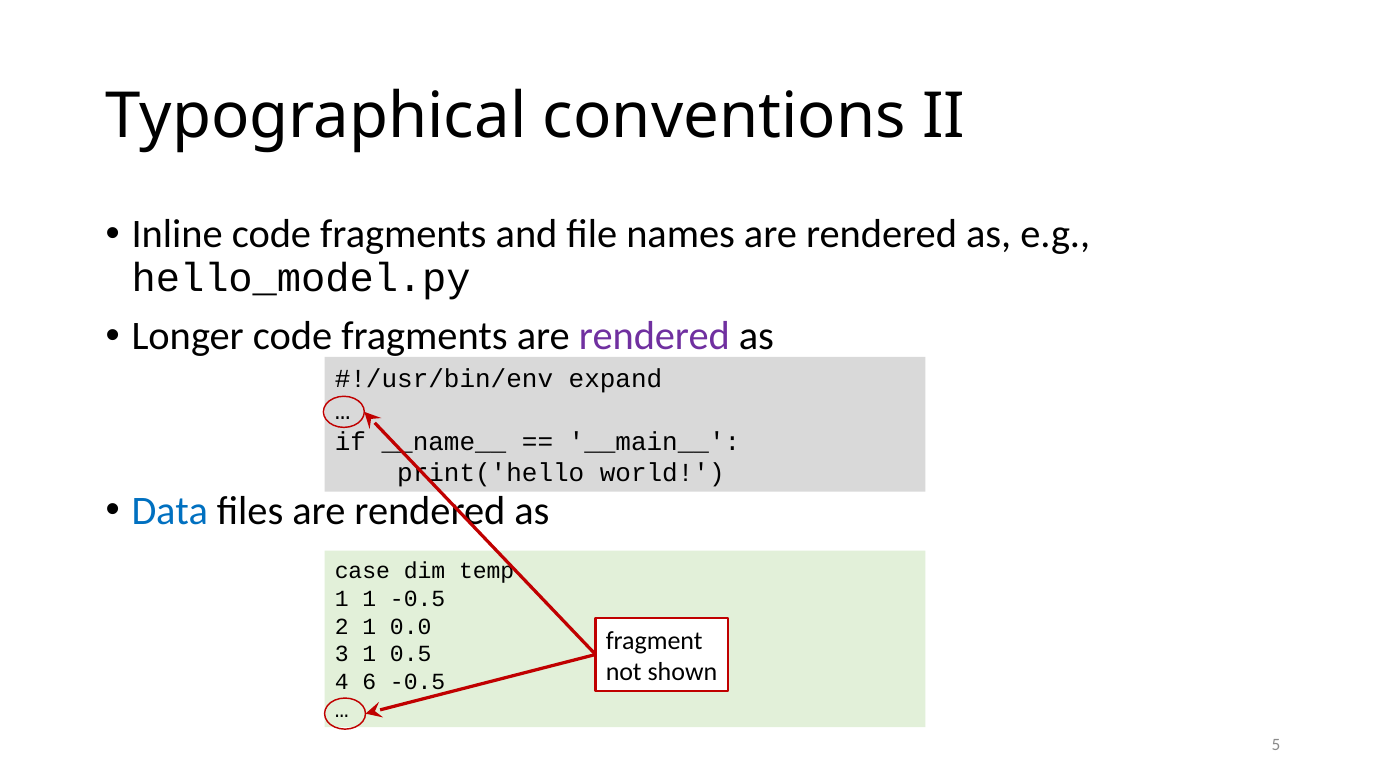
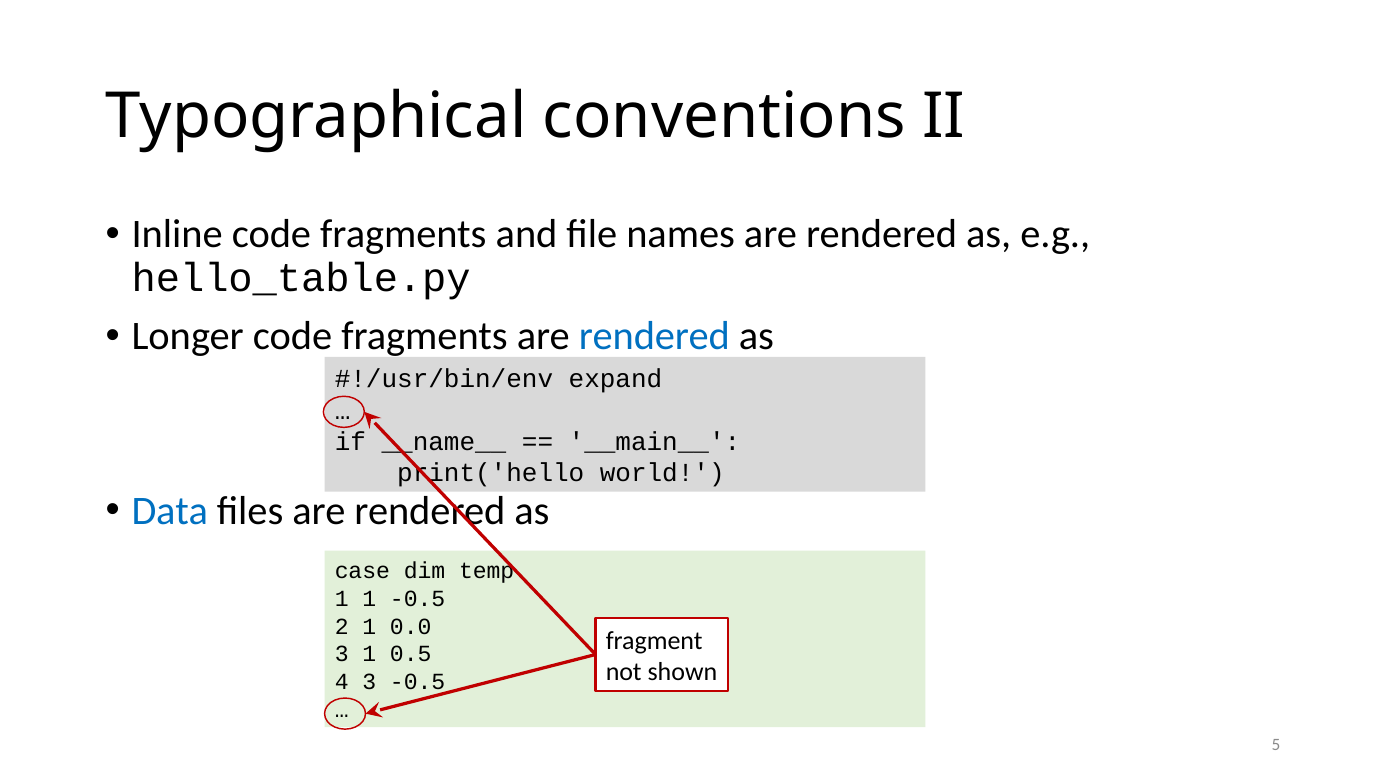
hello_model.py: hello_model.py -> hello_table.py
rendered at (654, 336) colour: purple -> blue
4 6: 6 -> 3
